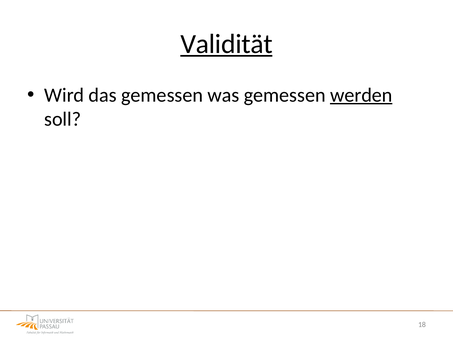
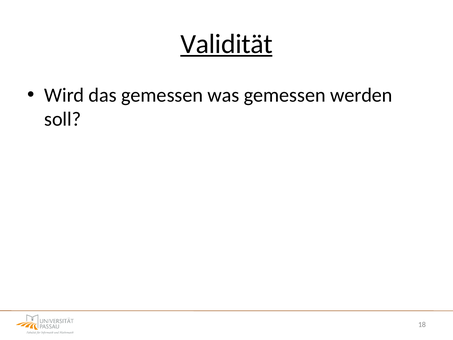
werden underline: present -> none
